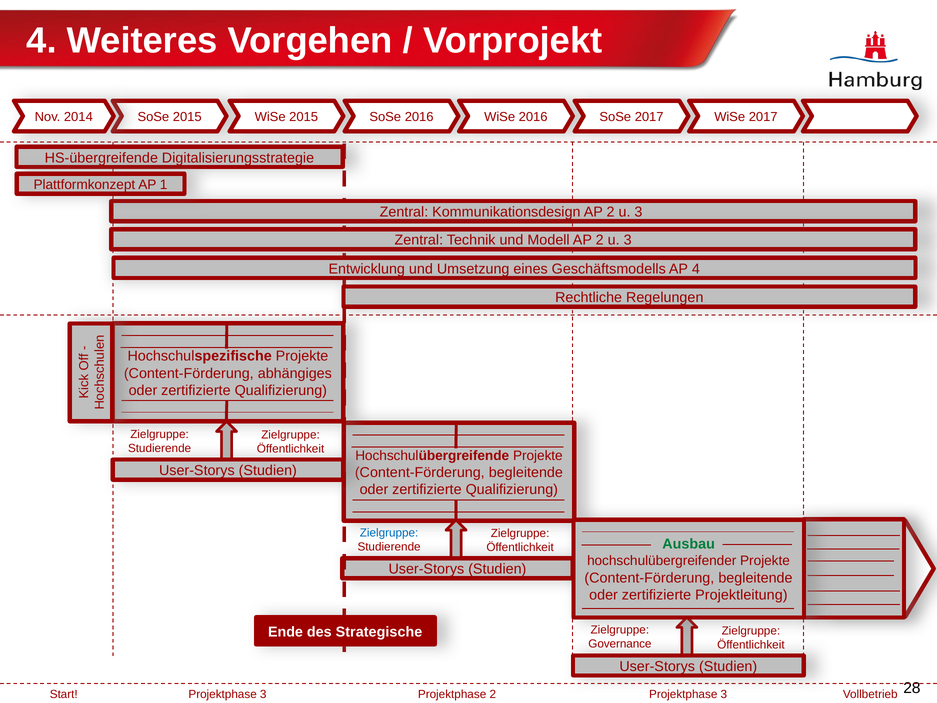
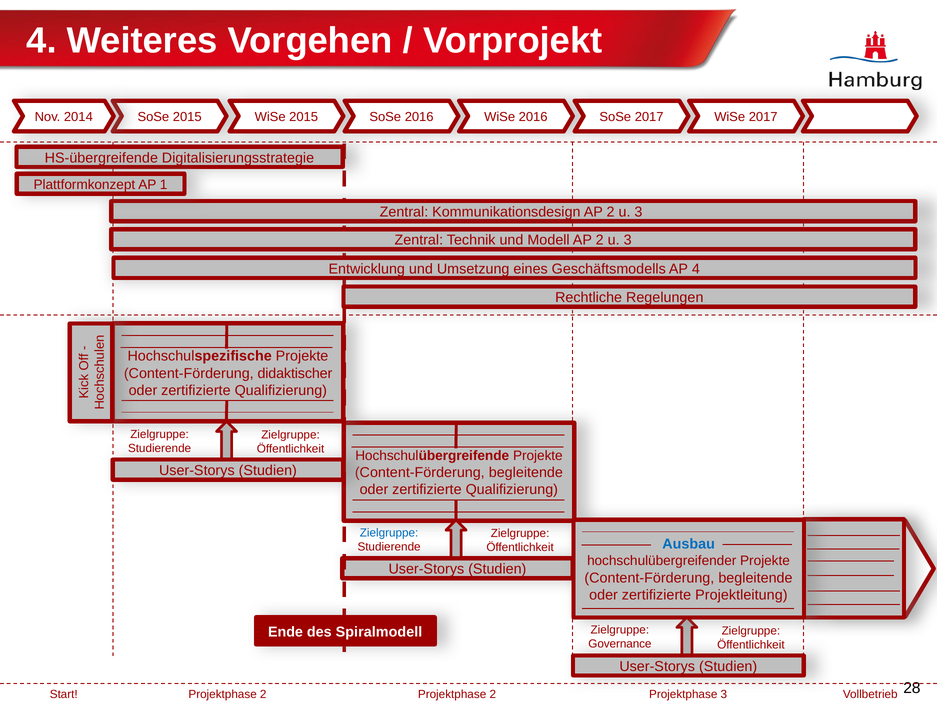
abhängiges: abhängiges -> didaktischer
Ausbau colour: green -> blue
Strategische: Strategische -> Spiralmodell
Start Projektphase 3: 3 -> 2
